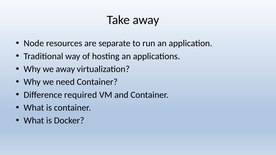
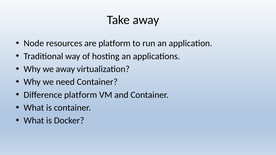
are separate: separate -> platform
Difference required: required -> platform
